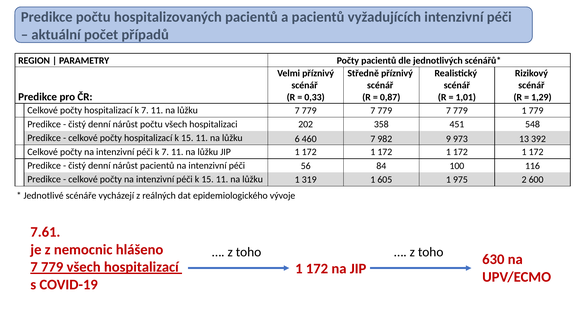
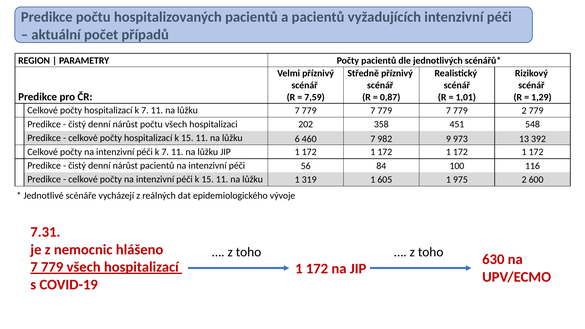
0,33: 0,33 -> 7,59
779 1: 1 -> 2
7.61: 7.61 -> 7.31
